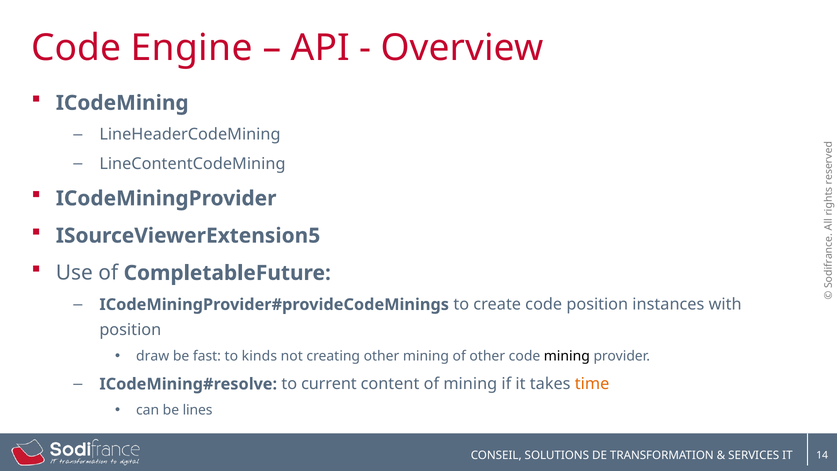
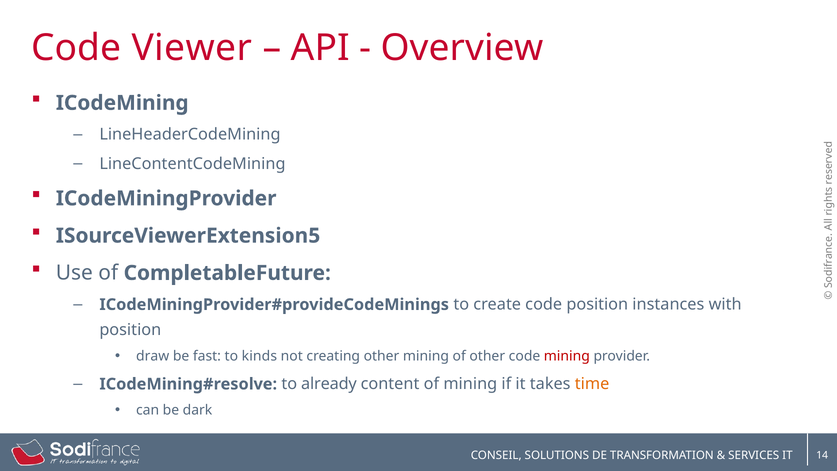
Engine: Engine -> Viewer
mining at (567, 356) colour: black -> red
current: current -> already
lines: lines -> dark
